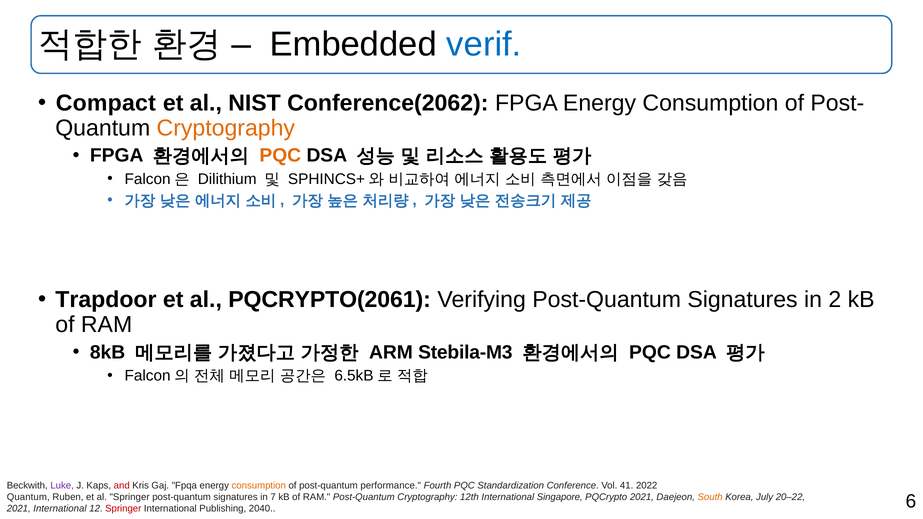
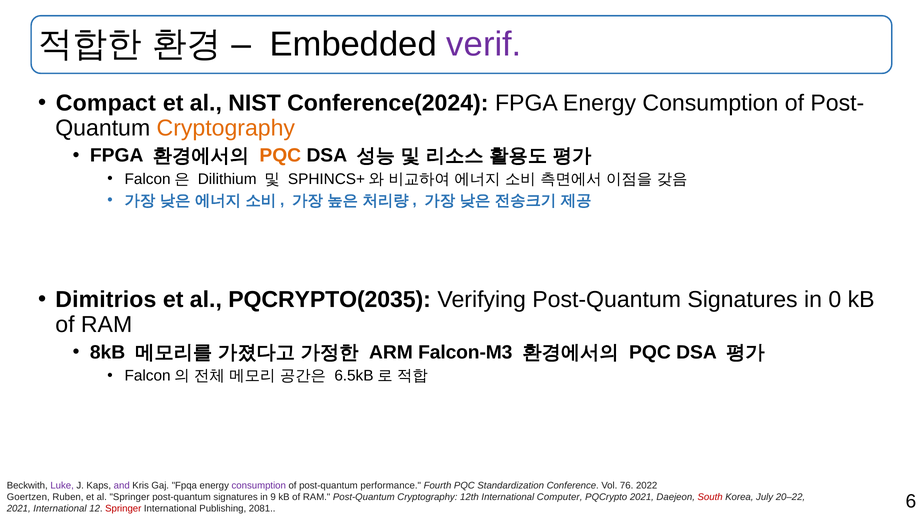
verif colour: blue -> purple
Conference(2062: Conference(2062 -> Conference(2024
Trapdoor: Trapdoor -> Dimitrios
PQCRYPTO(2061: PQCRYPTO(2061 -> PQCRYPTO(2035
2: 2 -> 0
Stebila-M3: Stebila-M3 -> Falcon-M3
and colour: red -> purple
consumption at (259, 486) colour: orange -> purple
41: 41 -> 76
Quantum at (28, 497): Quantum -> Goertzen
7: 7 -> 9
Singapore: Singapore -> Computer
South colour: orange -> red
2040: 2040 -> 2081
